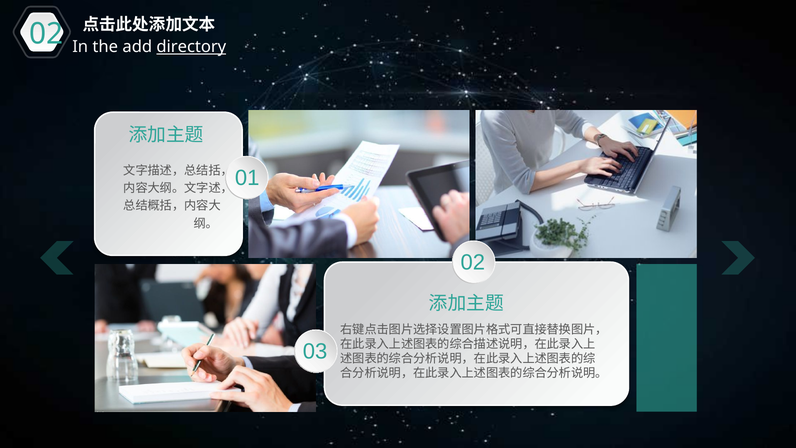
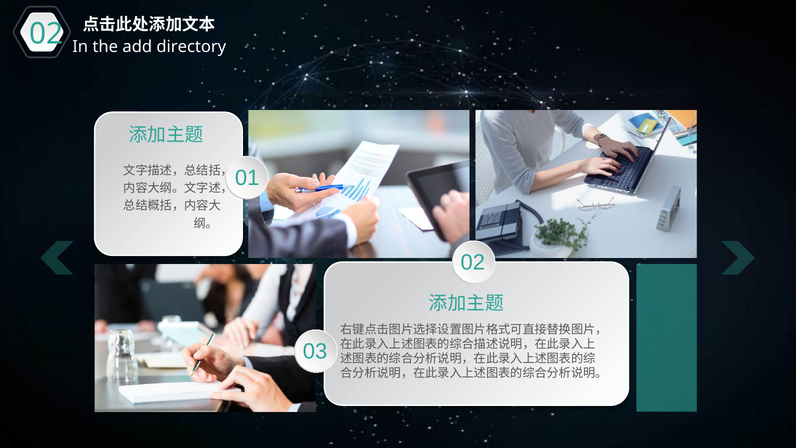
directory underline: present -> none
